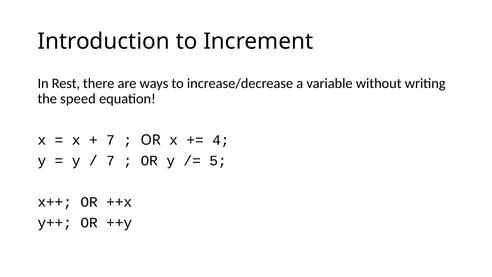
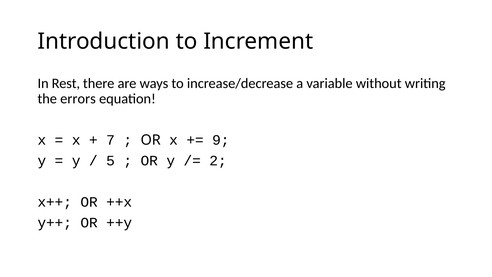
speed: speed -> errors
4: 4 -> 9
7 at (111, 161): 7 -> 5
5: 5 -> 2
